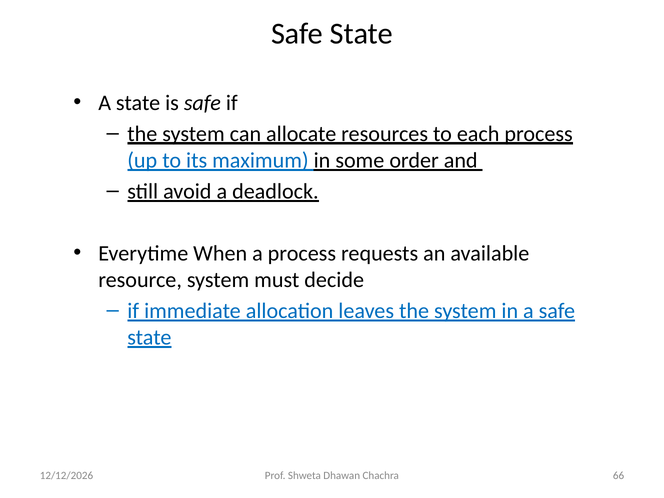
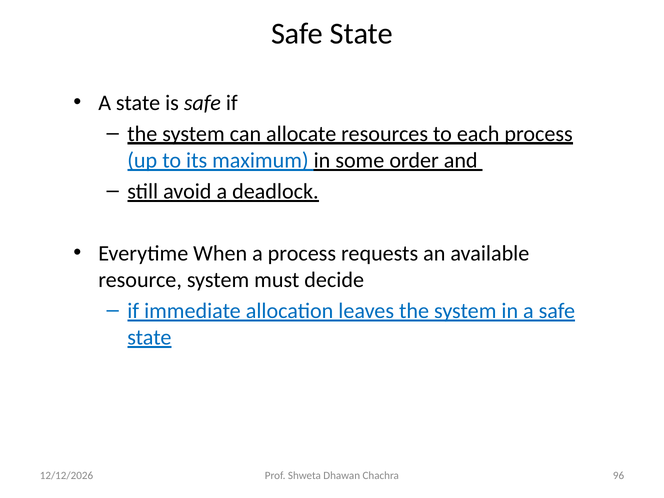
66: 66 -> 96
